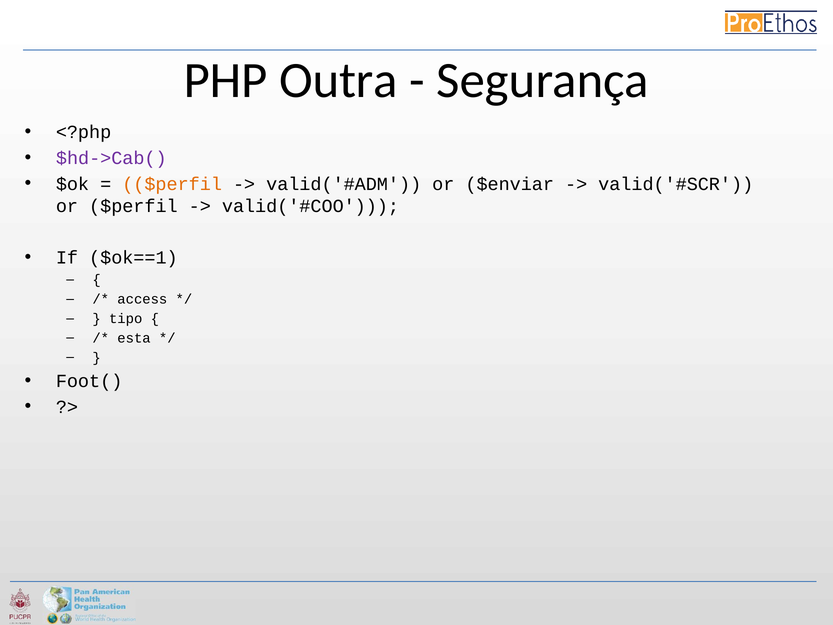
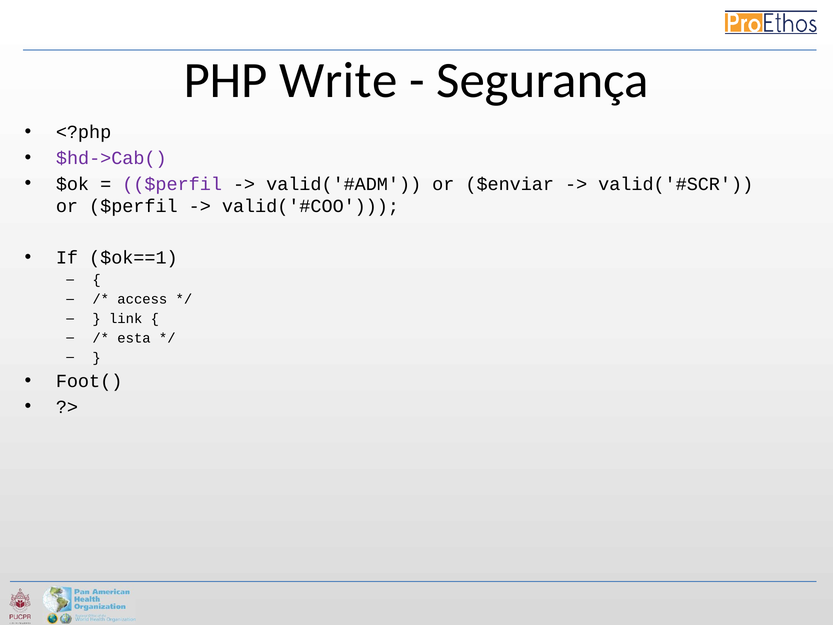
Outra: Outra -> Write
$perfil at (172, 184) colour: orange -> purple
tipo: tipo -> link
